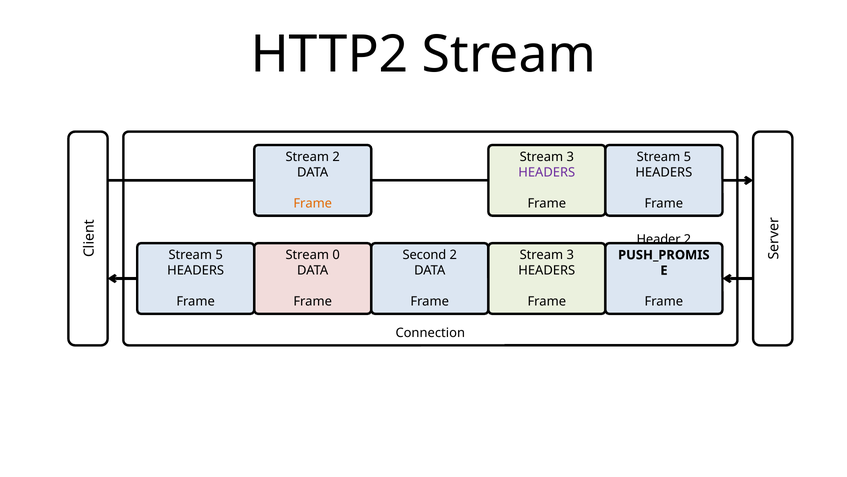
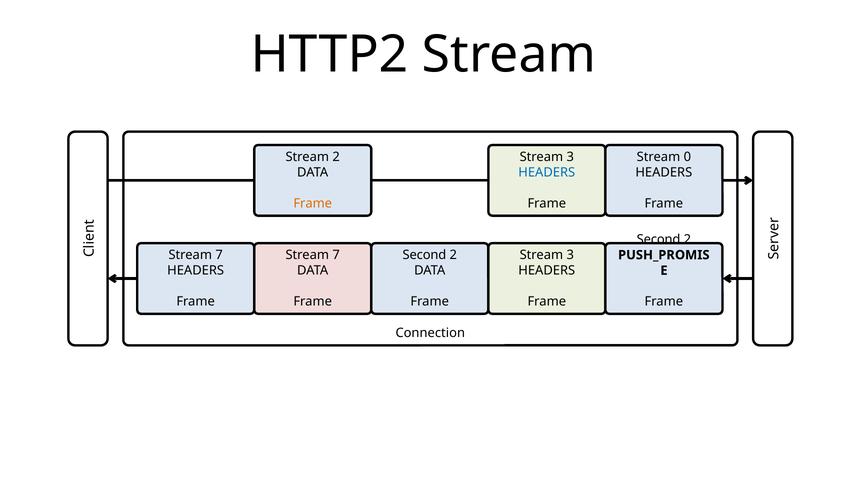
5 at (687, 157): 5 -> 0
HEADERS at (547, 172) colour: purple -> blue
Header at (659, 239): Header -> Second
5 at (219, 255): 5 -> 7
0 at (336, 255): 0 -> 7
